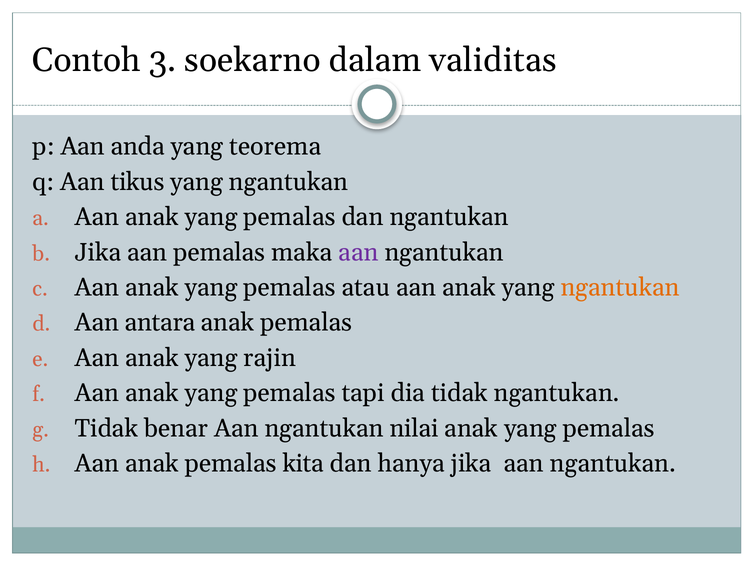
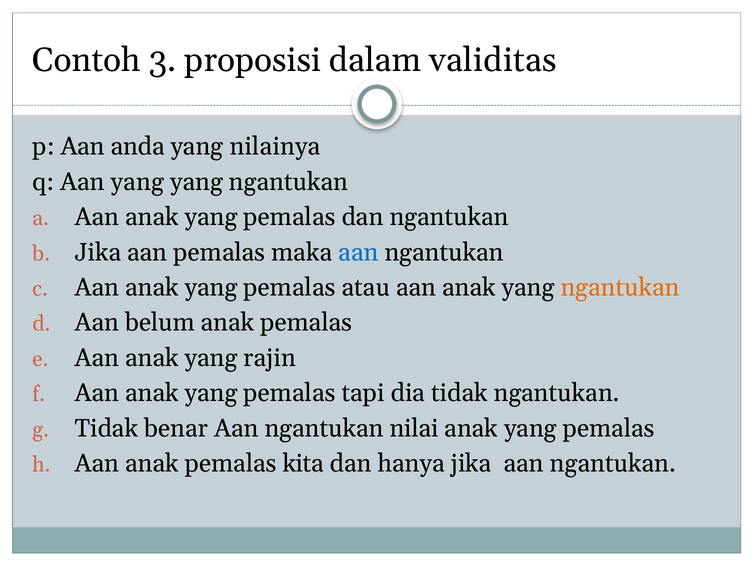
soekarno: soekarno -> proposisi
teorema: teorema -> nilainya
Aan tikus: tikus -> yang
aan at (358, 252) colour: purple -> blue
antara: antara -> belum
